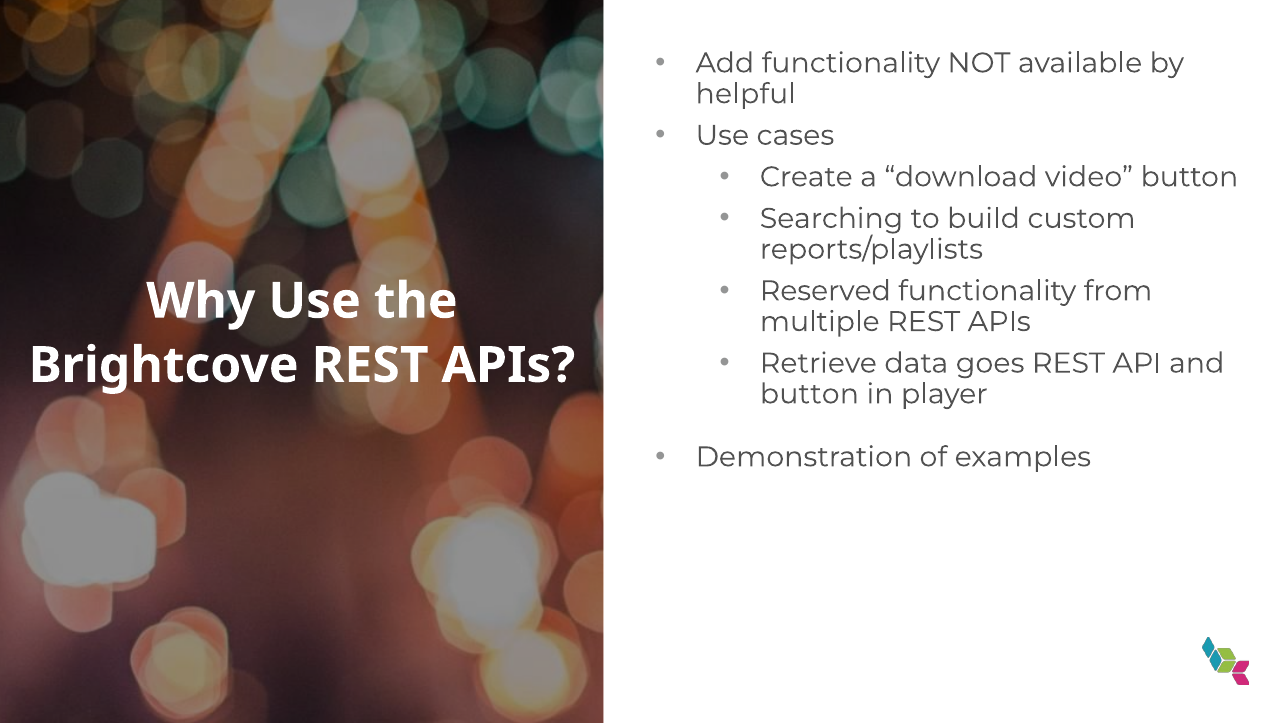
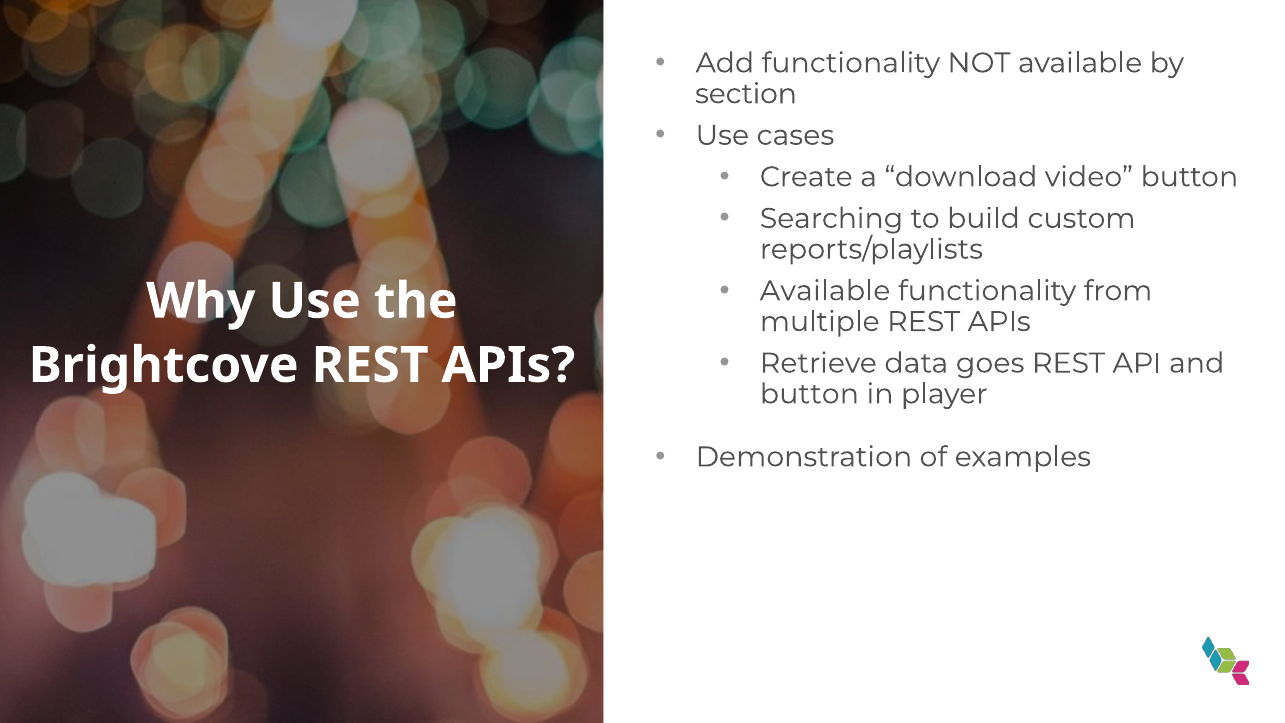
helpful: helpful -> section
Reserved at (825, 291): Reserved -> Available
